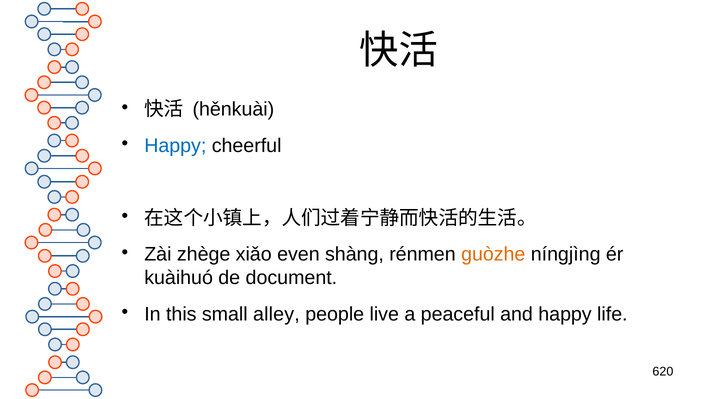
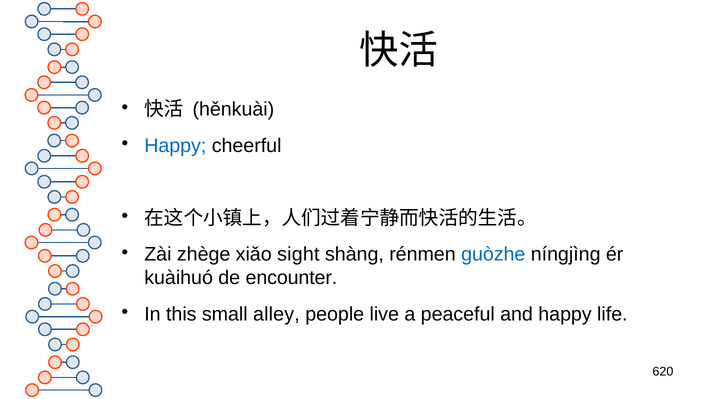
even: even -> sight
guòzhe colour: orange -> blue
document: document -> encounter
